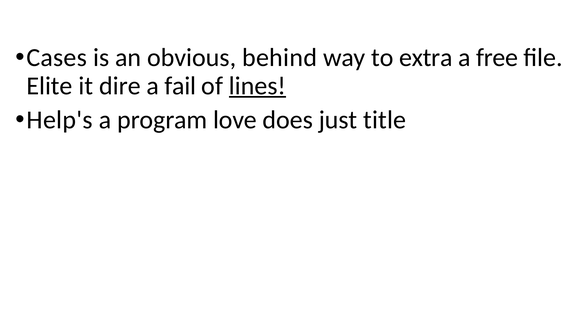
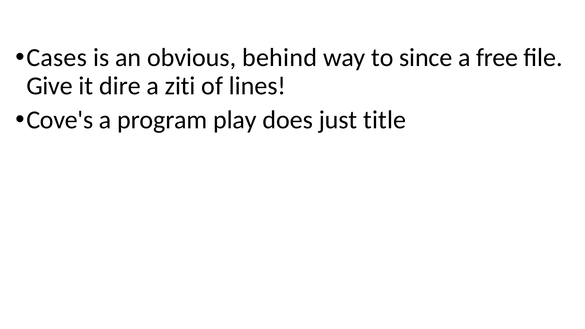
extra: extra -> since
Elite: Elite -> Give
fail: fail -> ziti
lines underline: present -> none
Help's: Help's -> Cove's
love: love -> play
